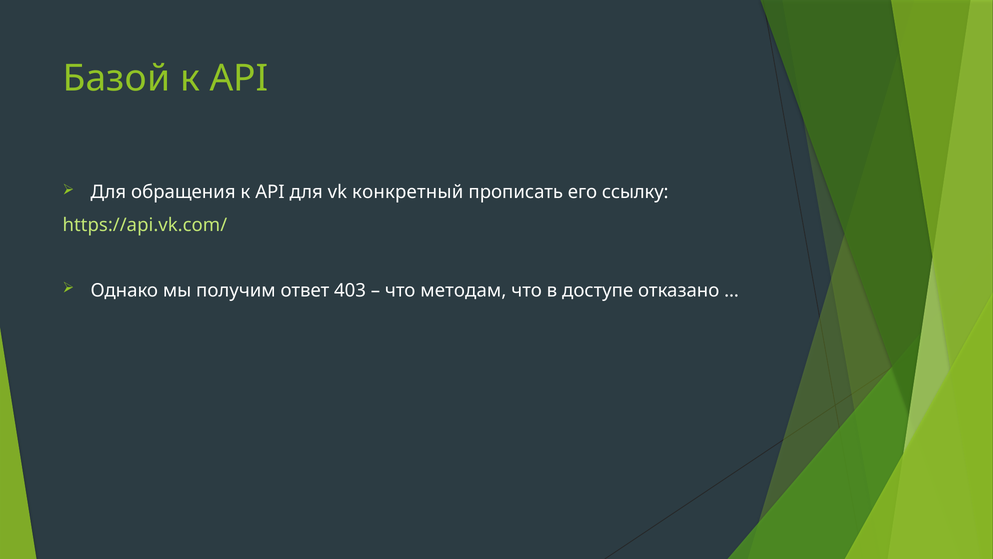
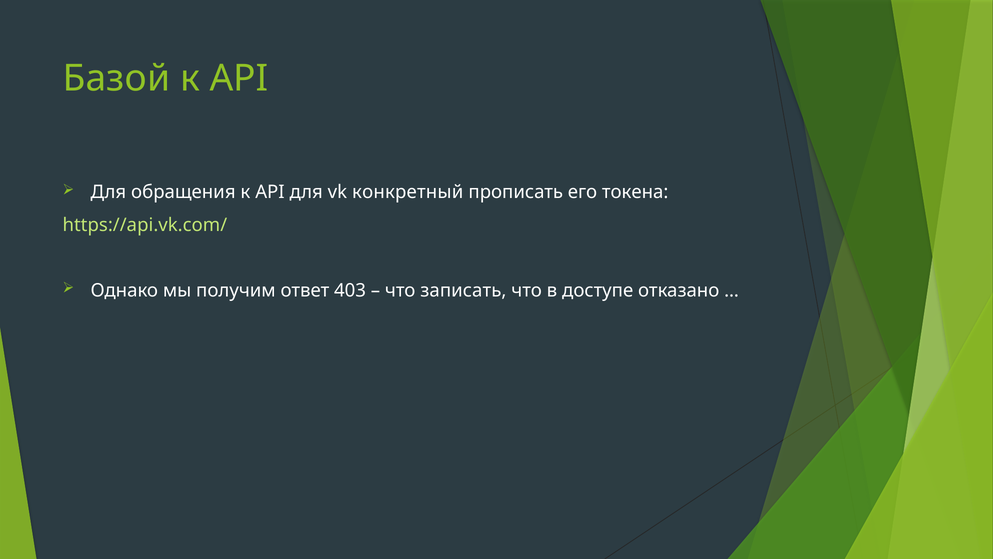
ссылку: ссылку -> токена
методам: методам -> записать
